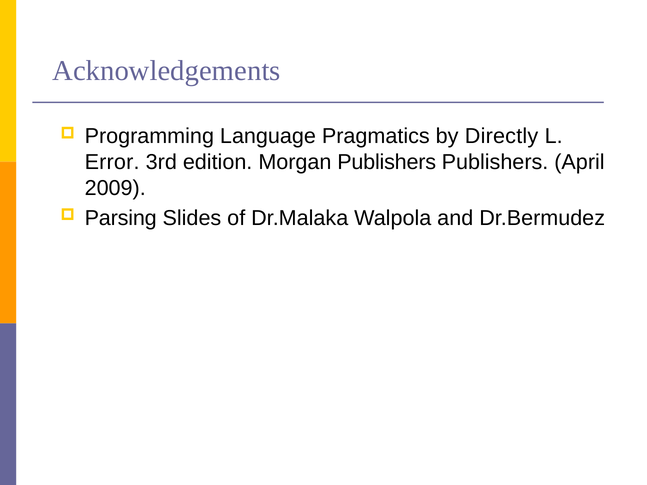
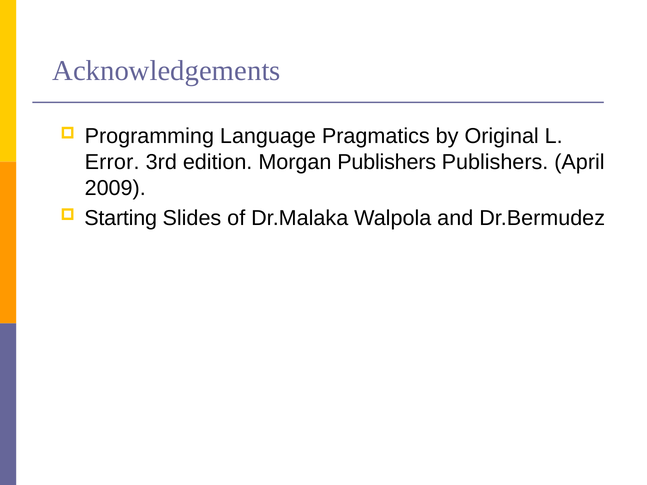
Directly: Directly -> Original
Parsing: Parsing -> Starting
